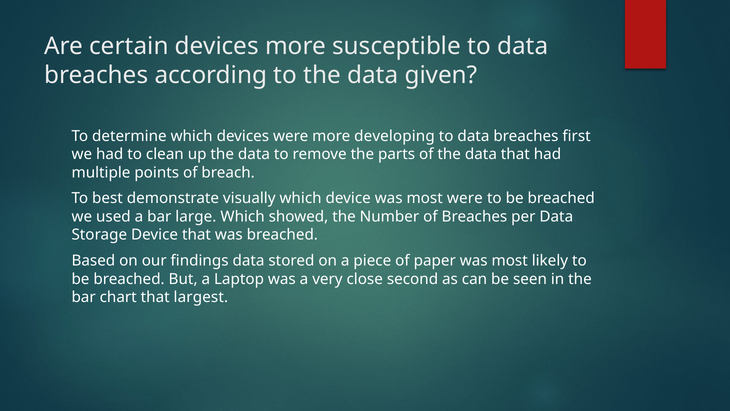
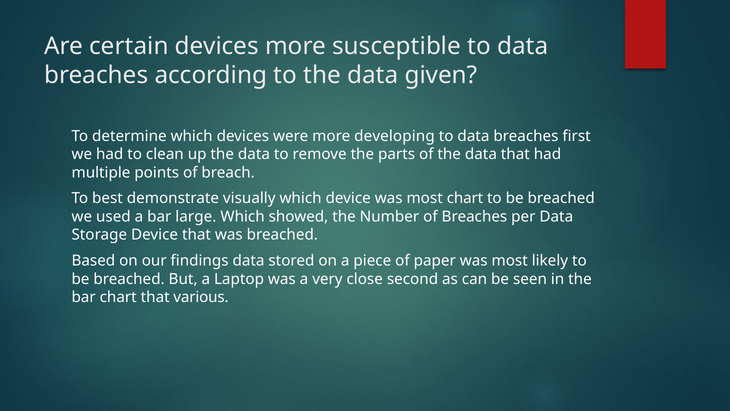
most were: were -> chart
largest: largest -> various
